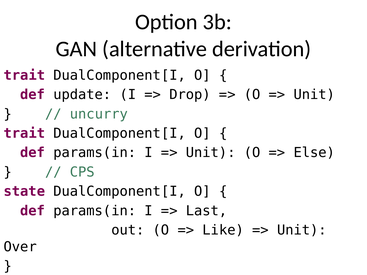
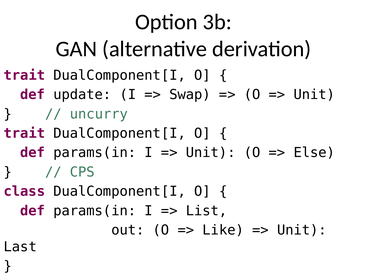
Drop: Drop -> Swap
state: state -> class
Last: Last -> List
Over: Over -> Last
